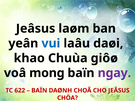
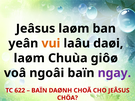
vui colour: blue -> orange
khao at (29, 58): khao -> laøm
mong: mong -> ngoâi
